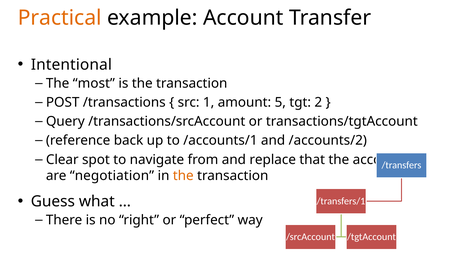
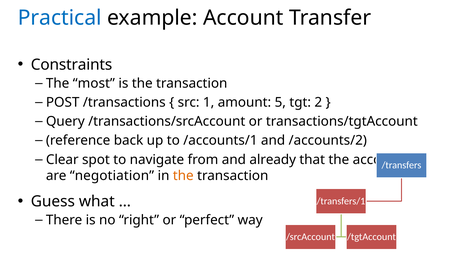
Practical colour: orange -> blue
Intentional: Intentional -> Constraints
replace: replace -> already
